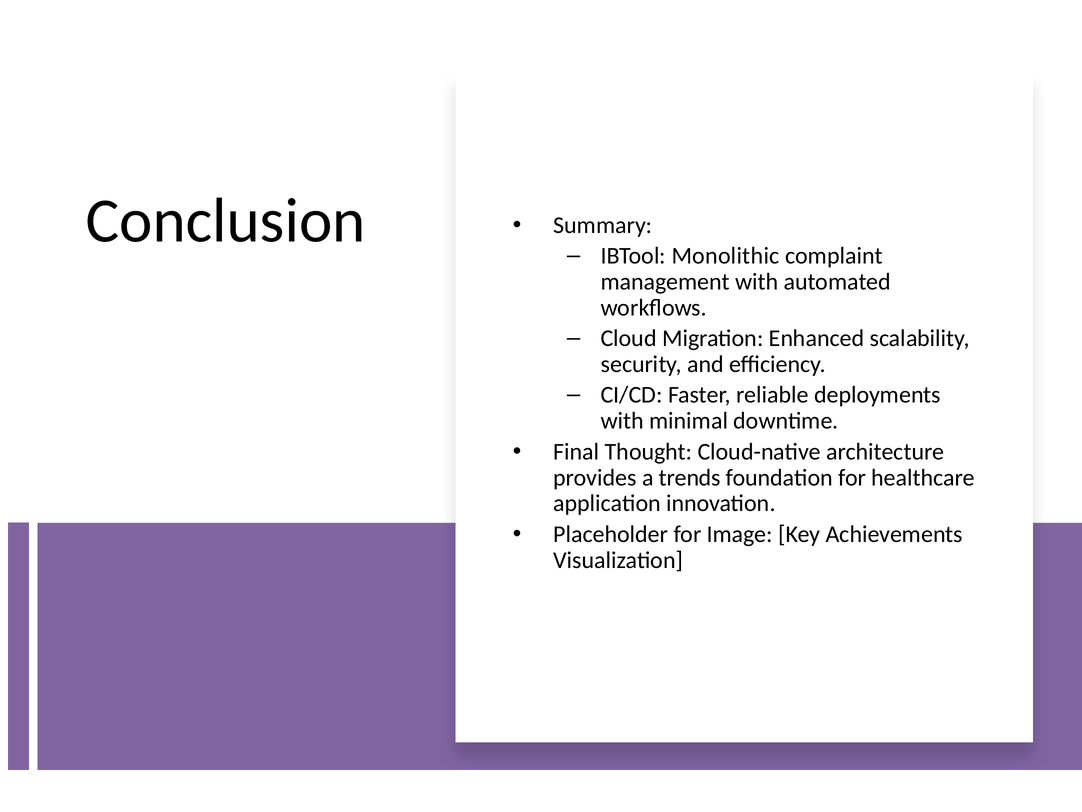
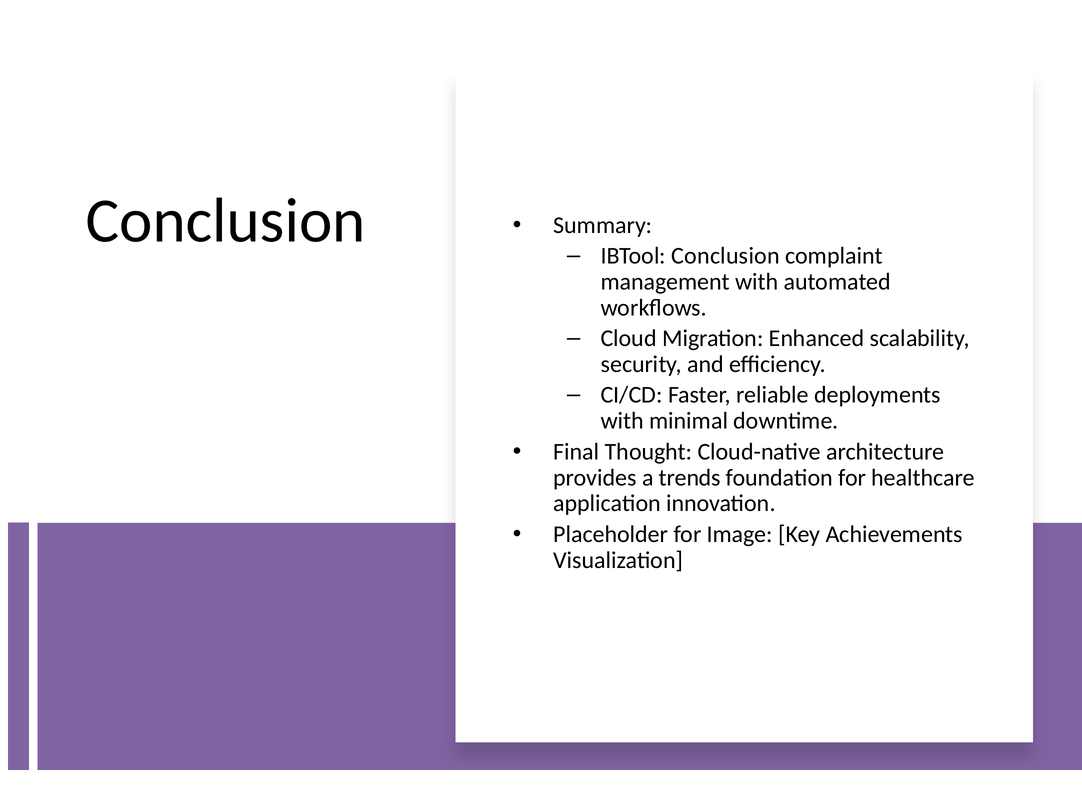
IBTool Monolithic: Monolithic -> Conclusion
